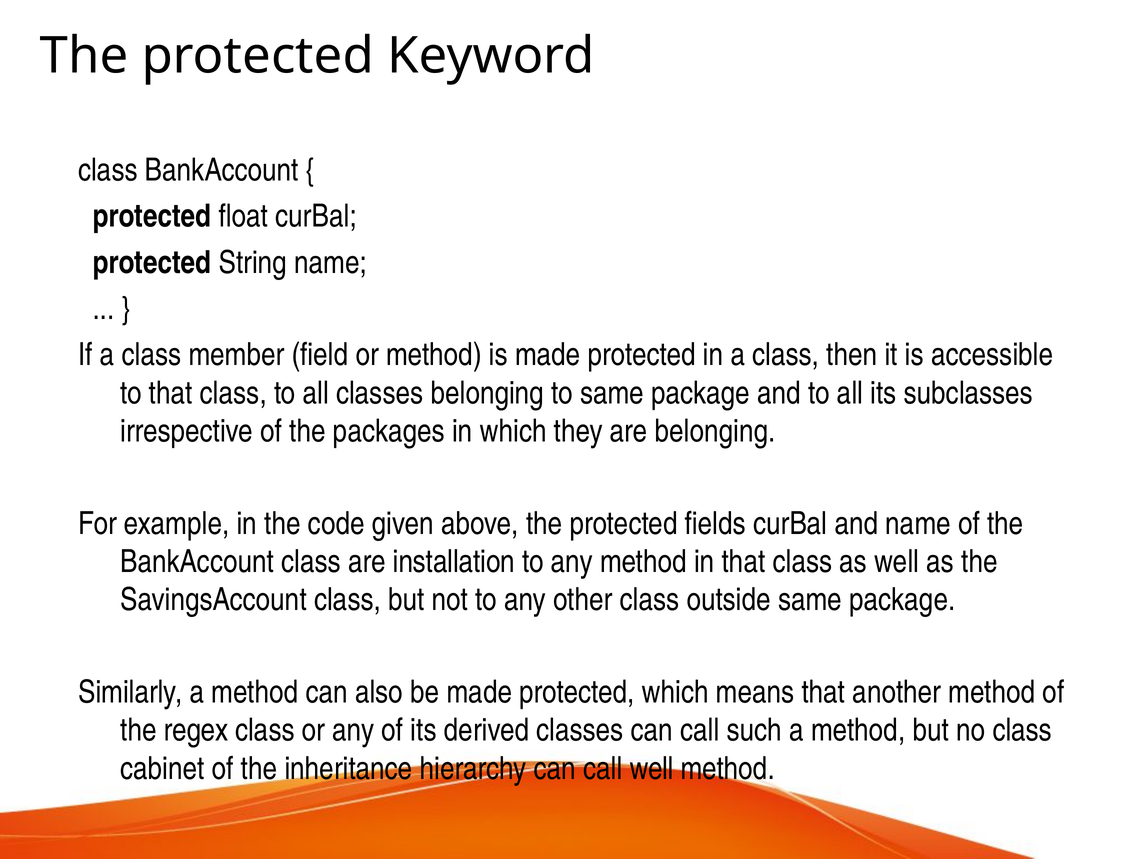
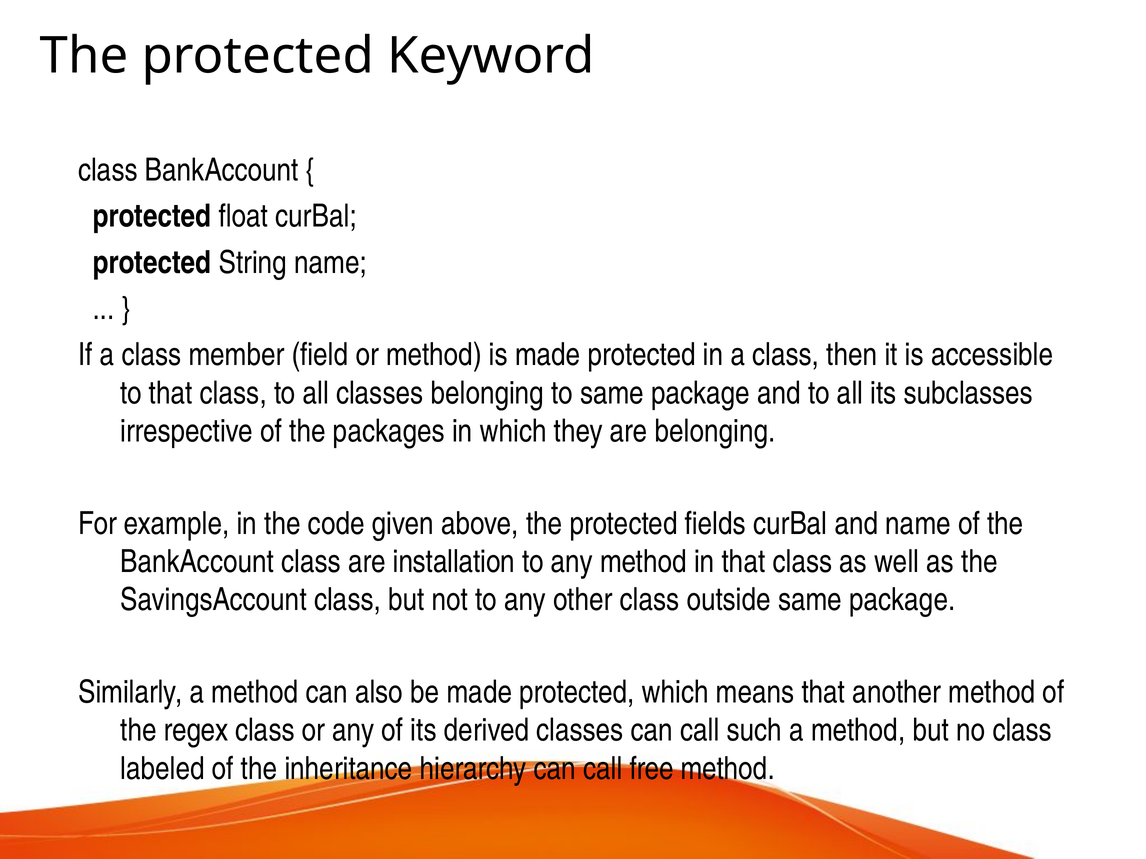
cabinet: cabinet -> labeled
call well: well -> free
